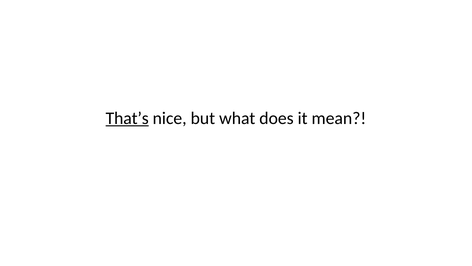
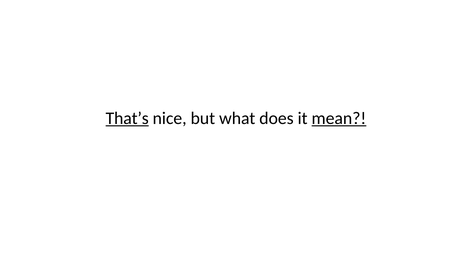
mean underline: none -> present
